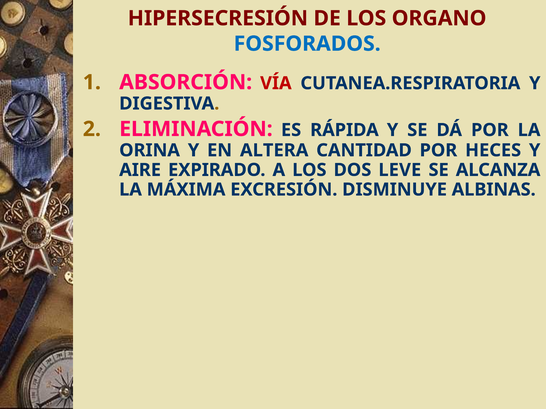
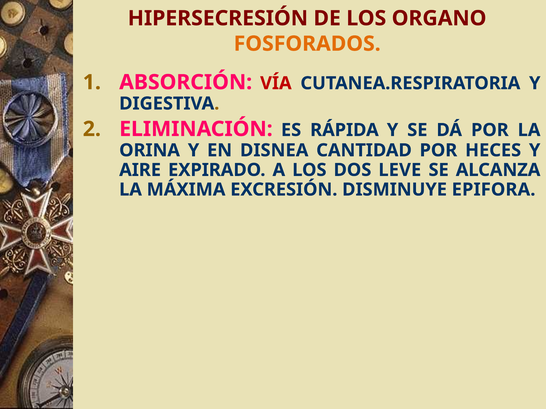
FOSFORADOS colour: blue -> orange
ALTERA: ALTERA -> DISNEA
ALBINAS: ALBINAS -> EPIFORA
